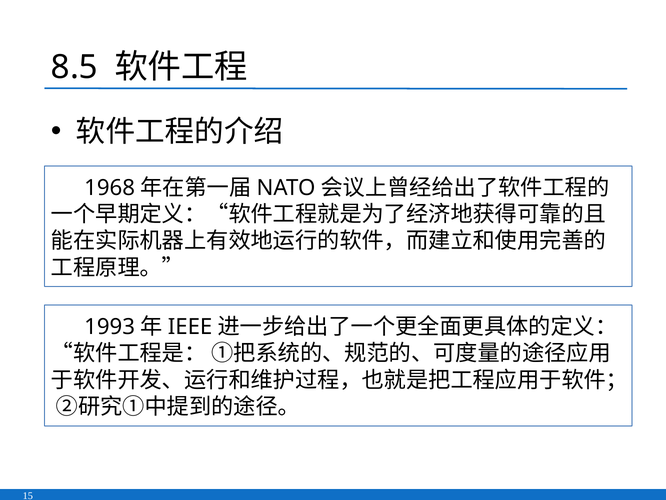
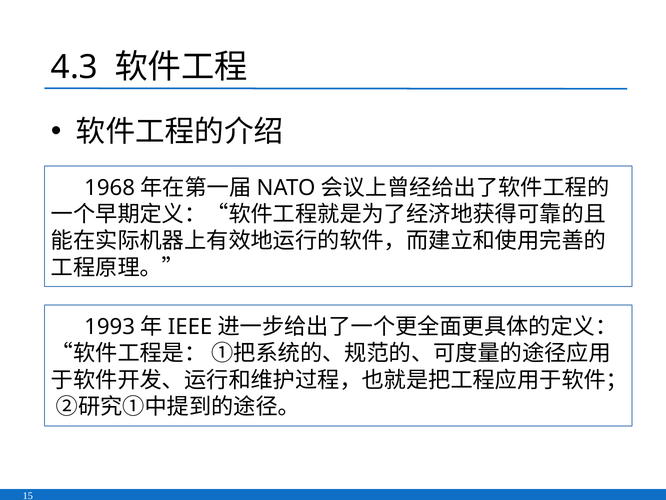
8.5: 8.5 -> 4.3
